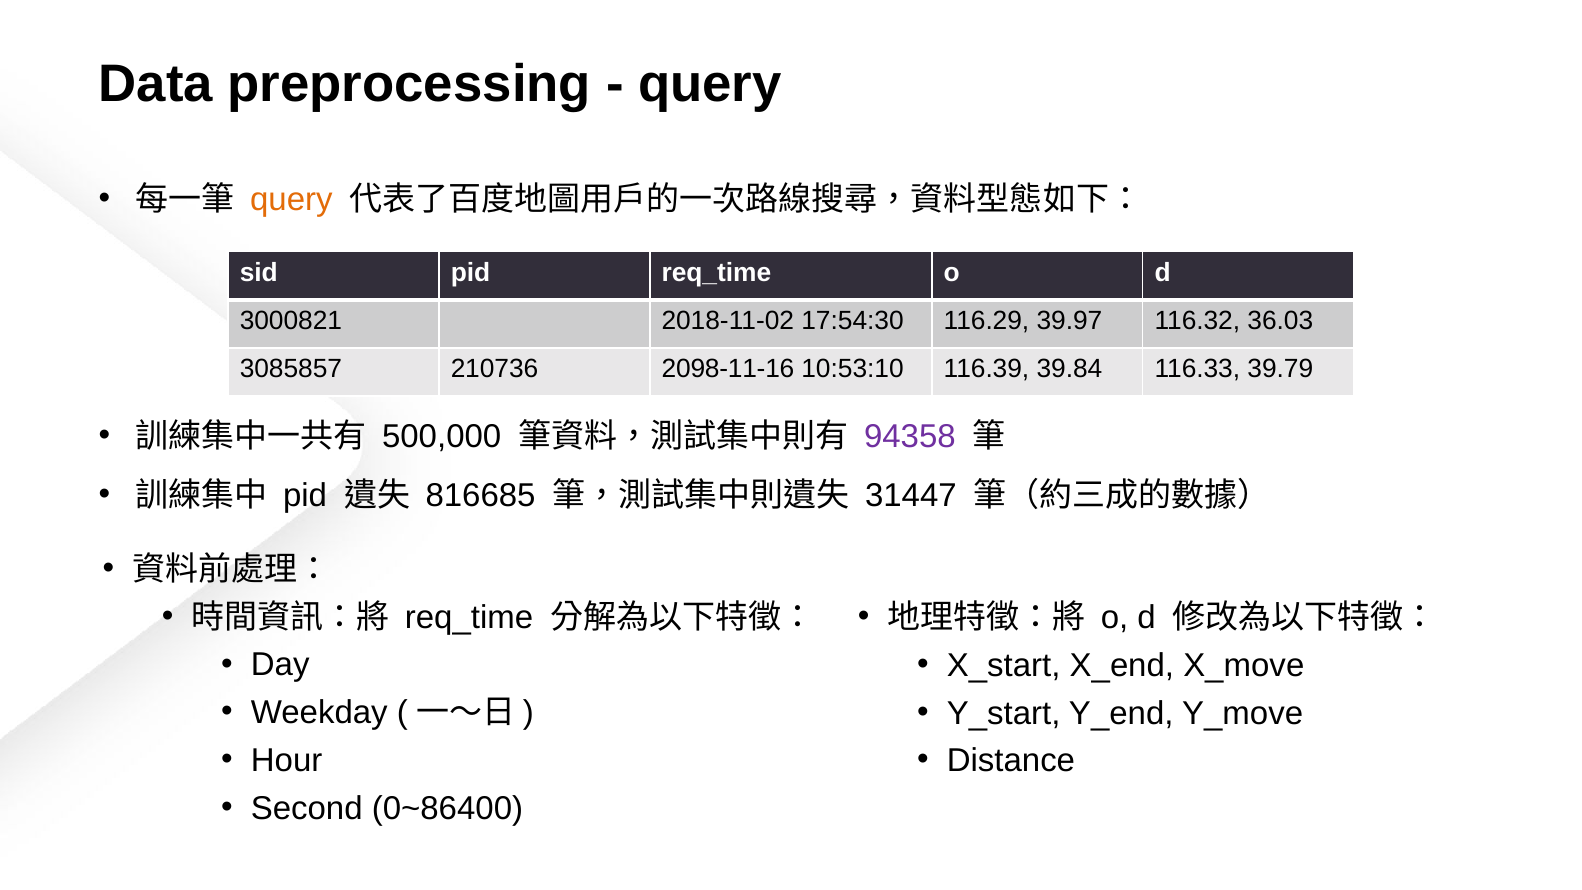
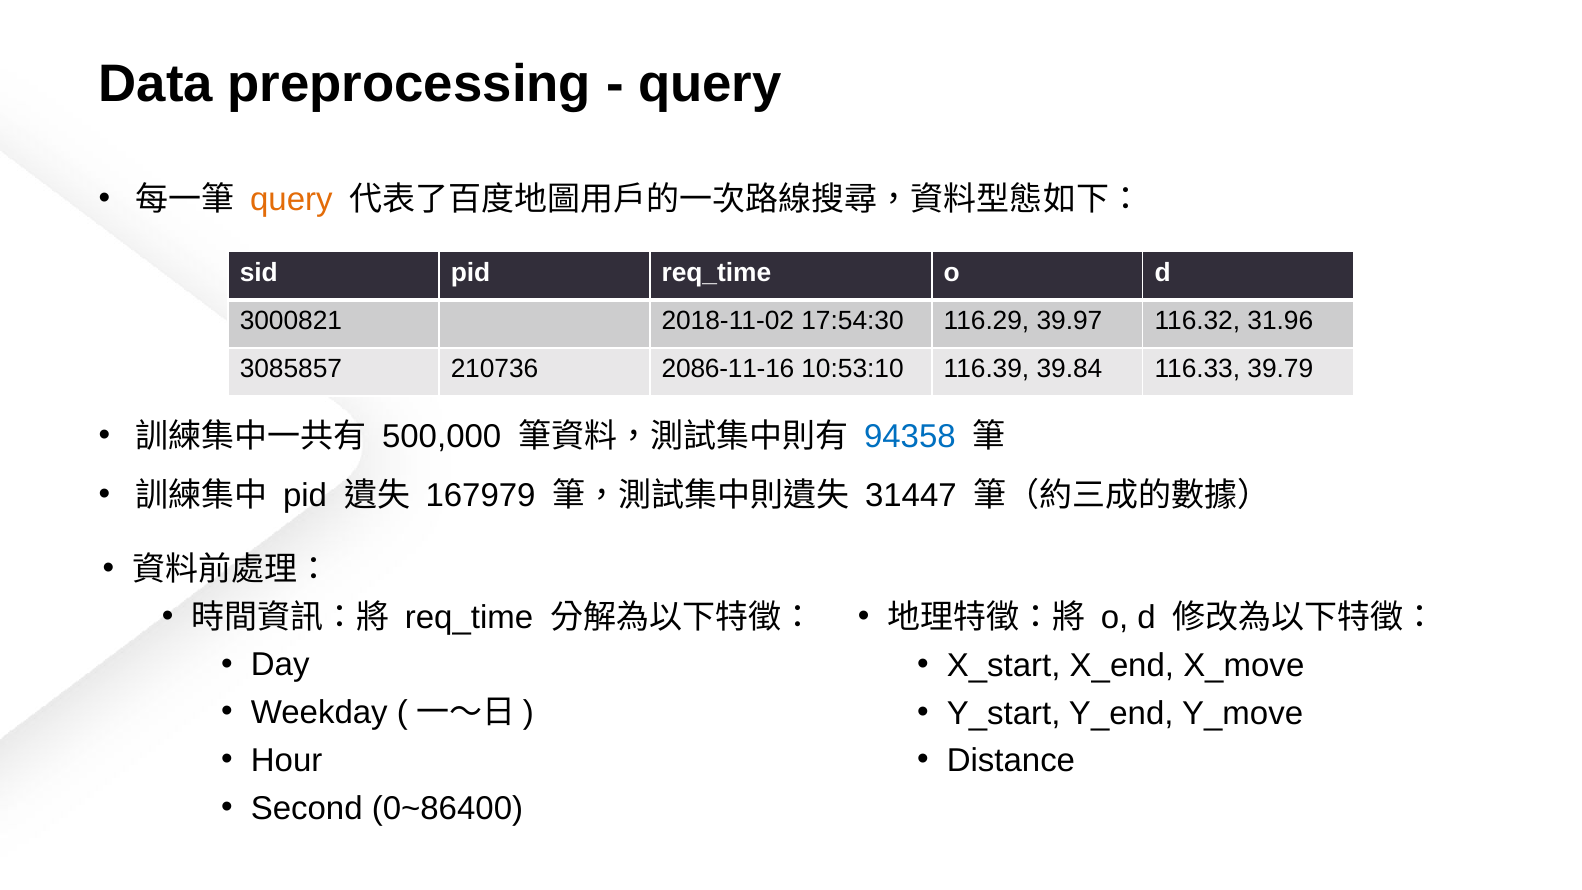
36.03: 36.03 -> 31.96
2098-11-16: 2098-11-16 -> 2086-11-16
94358 colour: purple -> blue
816685: 816685 -> 167979
